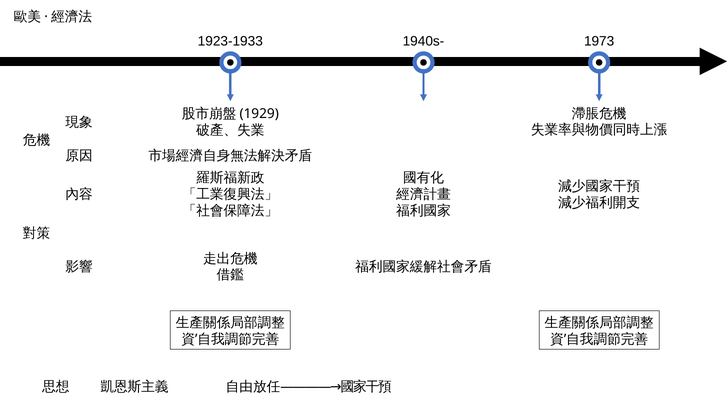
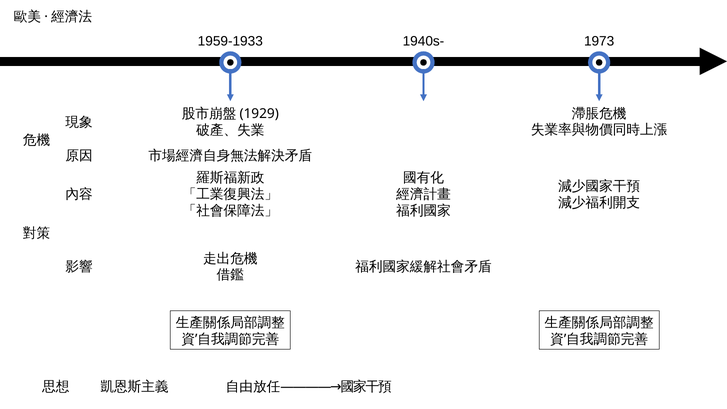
1923-1933: 1923-1933 -> 1959-1933
